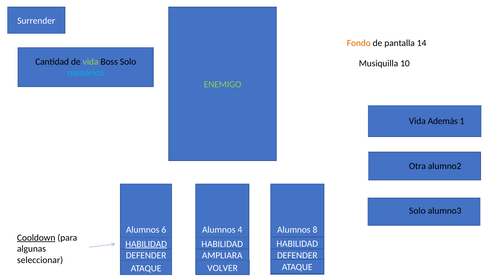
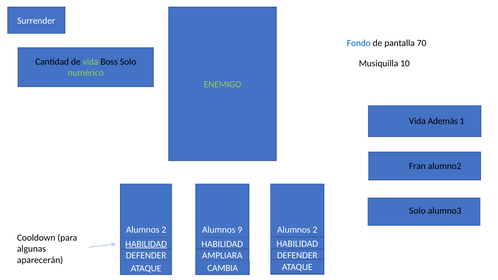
Fondo colour: orange -> blue
14: 14 -> 70
numérico colour: light blue -> light green
Otra: Otra -> Fran
6 at (164, 230): 6 -> 2
4: 4 -> 9
8 at (315, 230): 8 -> 2
Cooldown underline: present -> none
seleccionar: seleccionar -> aparecerán
VOLVER: VOLVER -> CAMBIA
